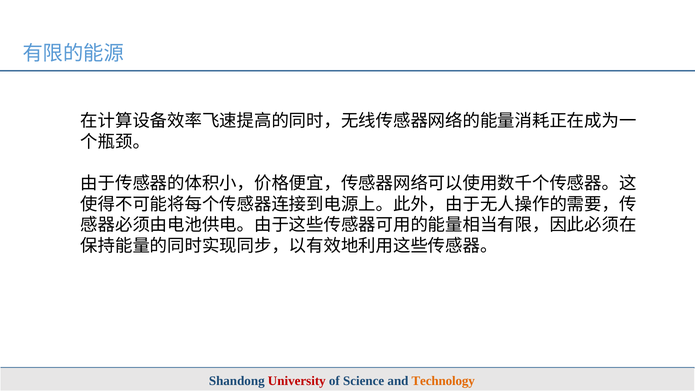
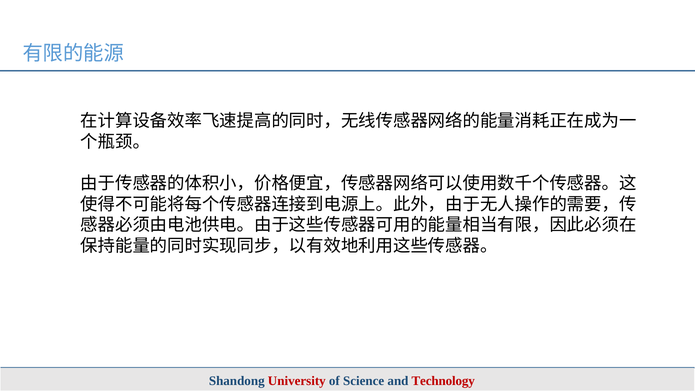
Technology colour: orange -> red
